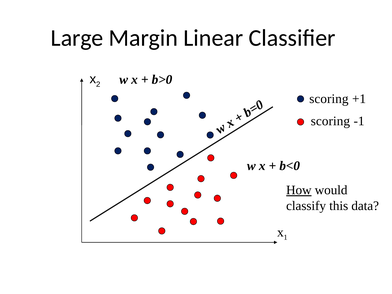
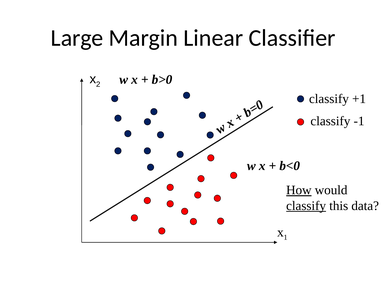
scoring at (329, 99): scoring -> classify
scoring at (330, 121): scoring -> classify
classify at (306, 206) underline: none -> present
